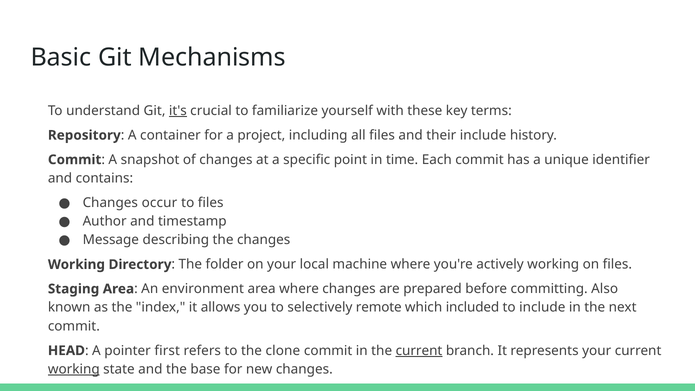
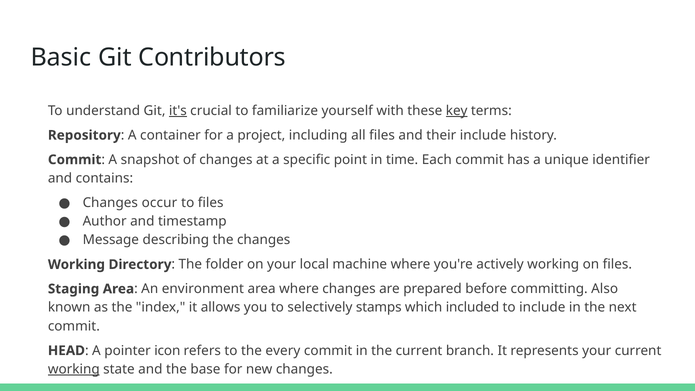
Mechanisms: Mechanisms -> Contributors
key underline: none -> present
remote: remote -> stamps
first: first -> icon
clone: clone -> every
current at (419, 351) underline: present -> none
